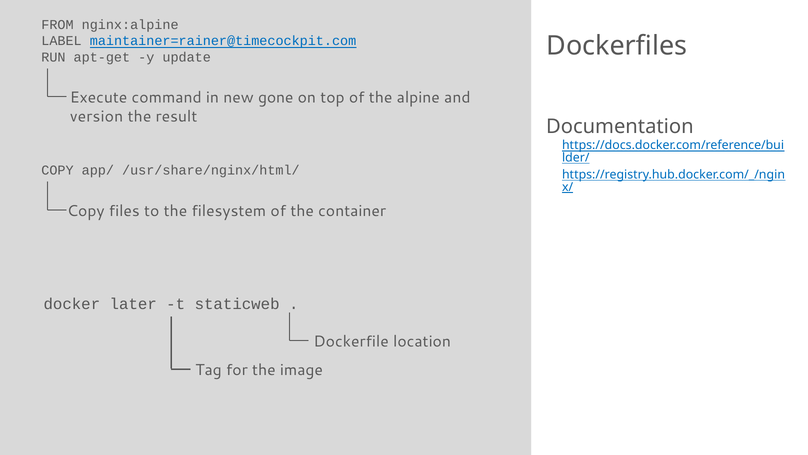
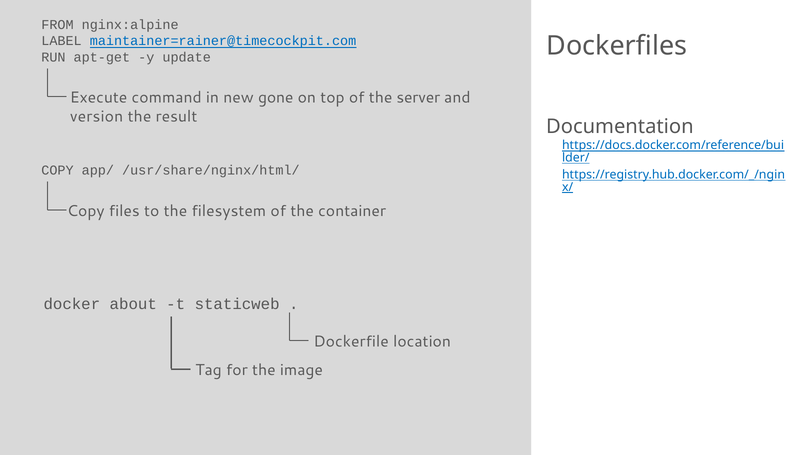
alpine: alpine -> server
later: later -> about
